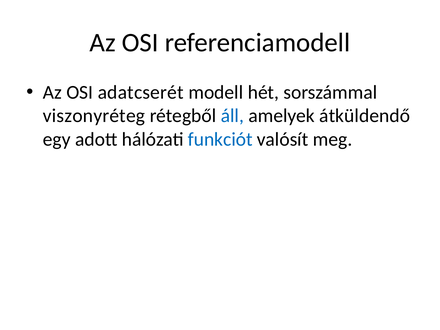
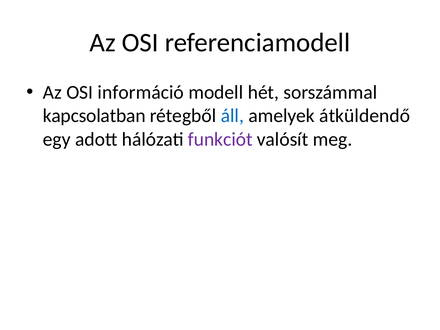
adatcserét: adatcserét -> információ
viszonyréteg: viszonyréteg -> kapcsolatban
funkciót colour: blue -> purple
